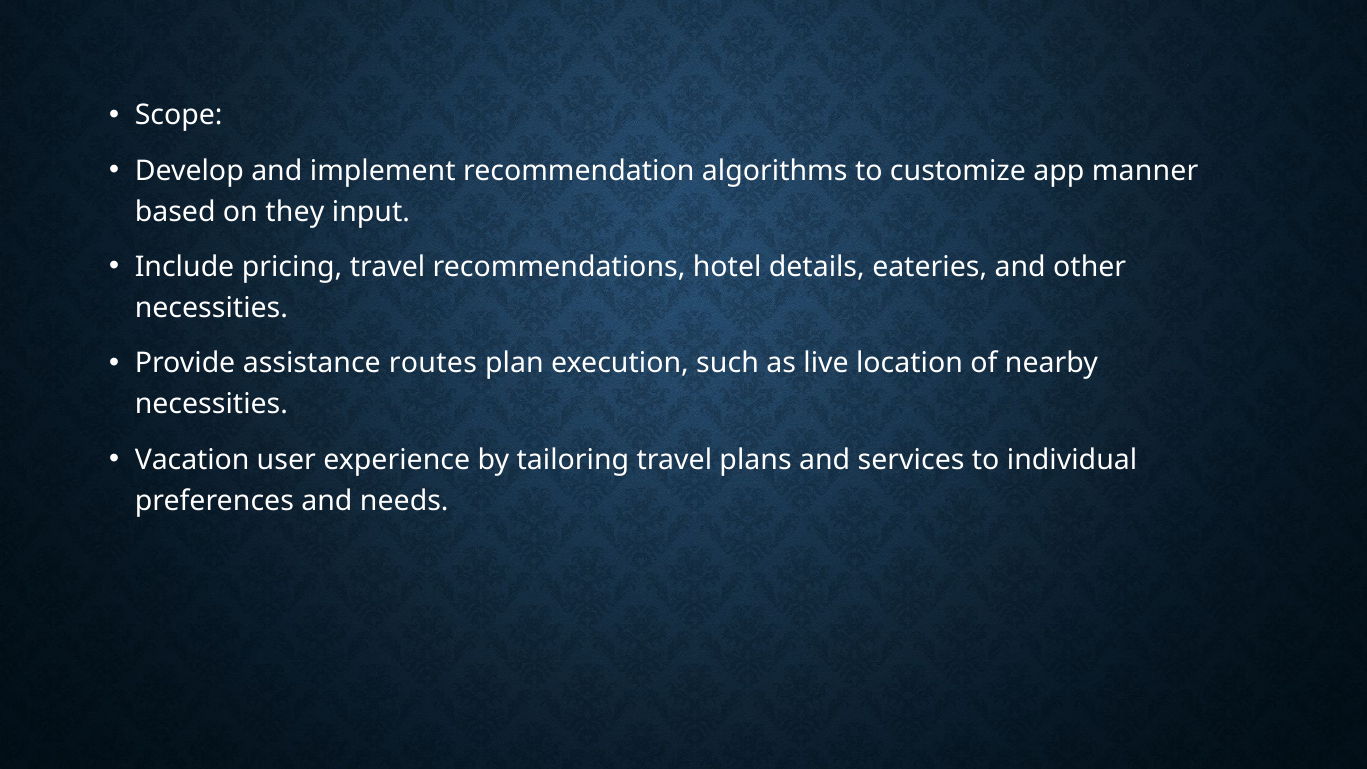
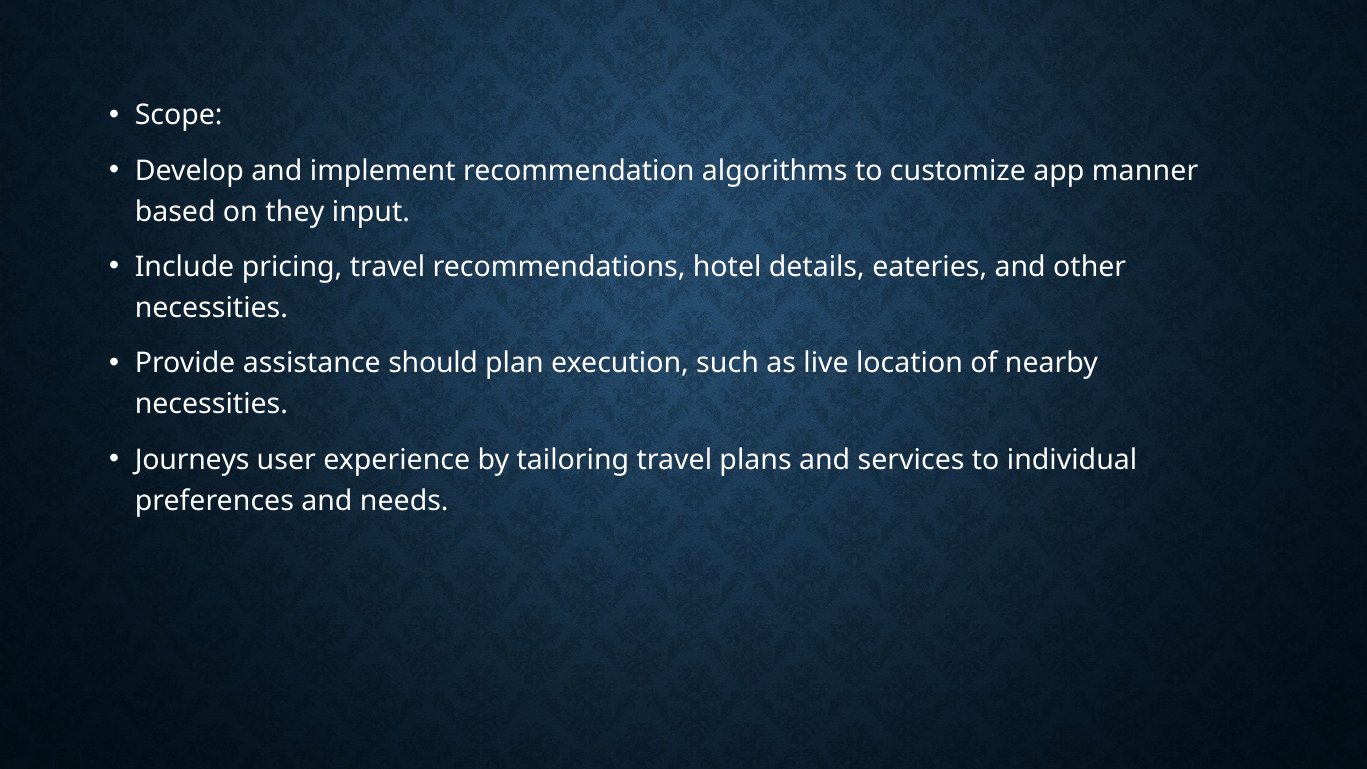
routes: routes -> should
Vacation: Vacation -> Journeys
